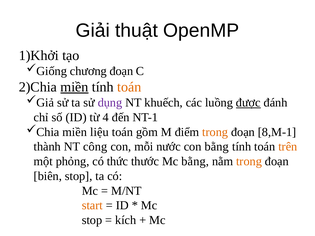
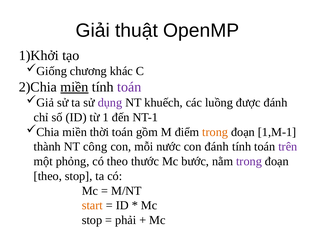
chương đoạn: đoạn -> khác
toán at (129, 87) colour: orange -> purple
được underline: present -> none
4: 4 -> 1
liệu: liệu -> thời
8,M-1: 8,M-1 -> 1,M-1
con bằng: bằng -> đánh
trên colour: orange -> purple
có thức: thức -> theo
Mc bằng: bằng -> bước
trong at (249, 162) colour: orange -> purple
biên at (48, 176): biên -> theo
kích: kích -> phải
